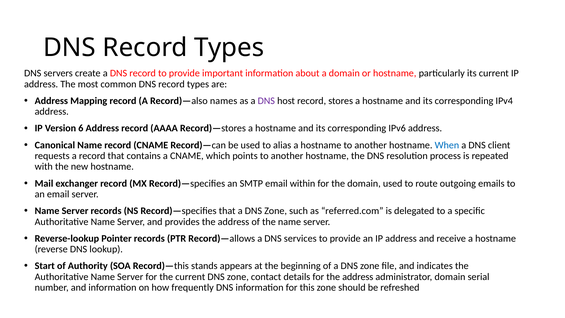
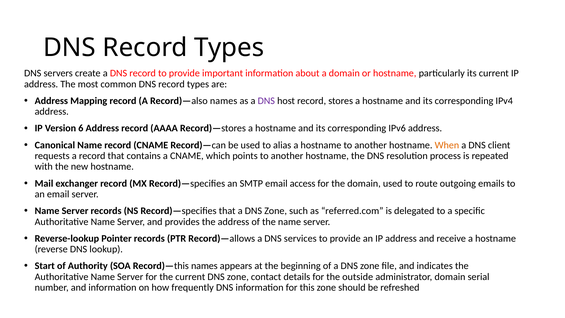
When colour: blue -> orange
within: within -> access
Record)—this stands: stands -> names
for the address: address -> outside
